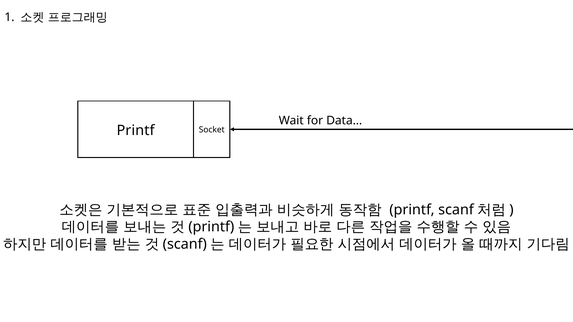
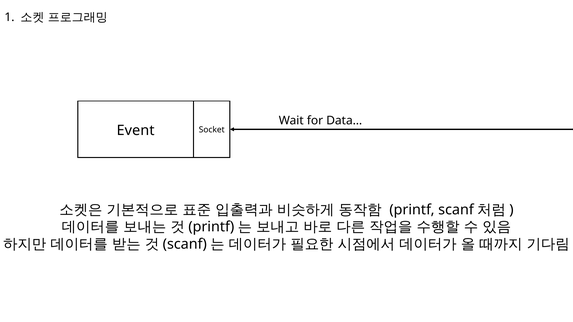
Printf at (136, 130): Printf -> Event
